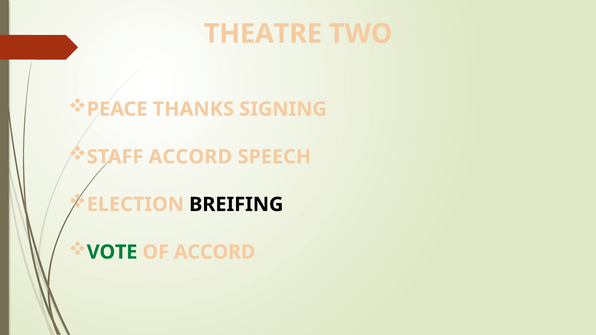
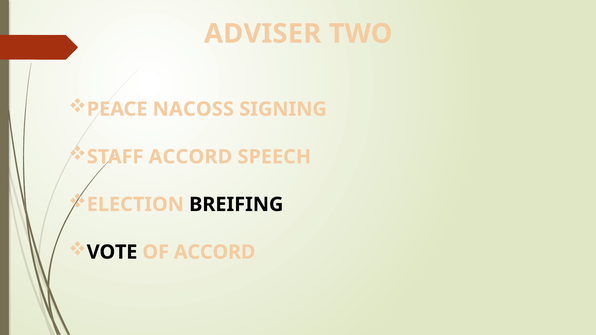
THEATRE: THEATRE -> ADVISER
THANKS: THANKS -> NACOSS
VOTE colour: green -> black
